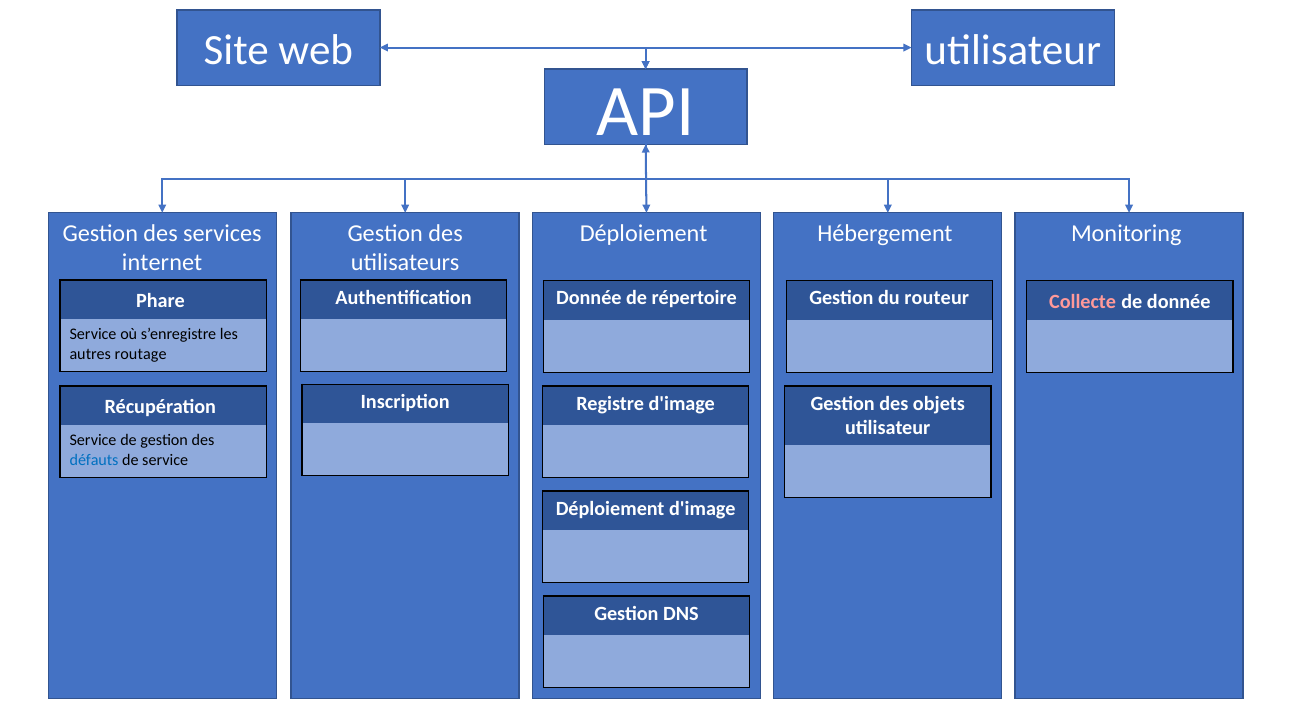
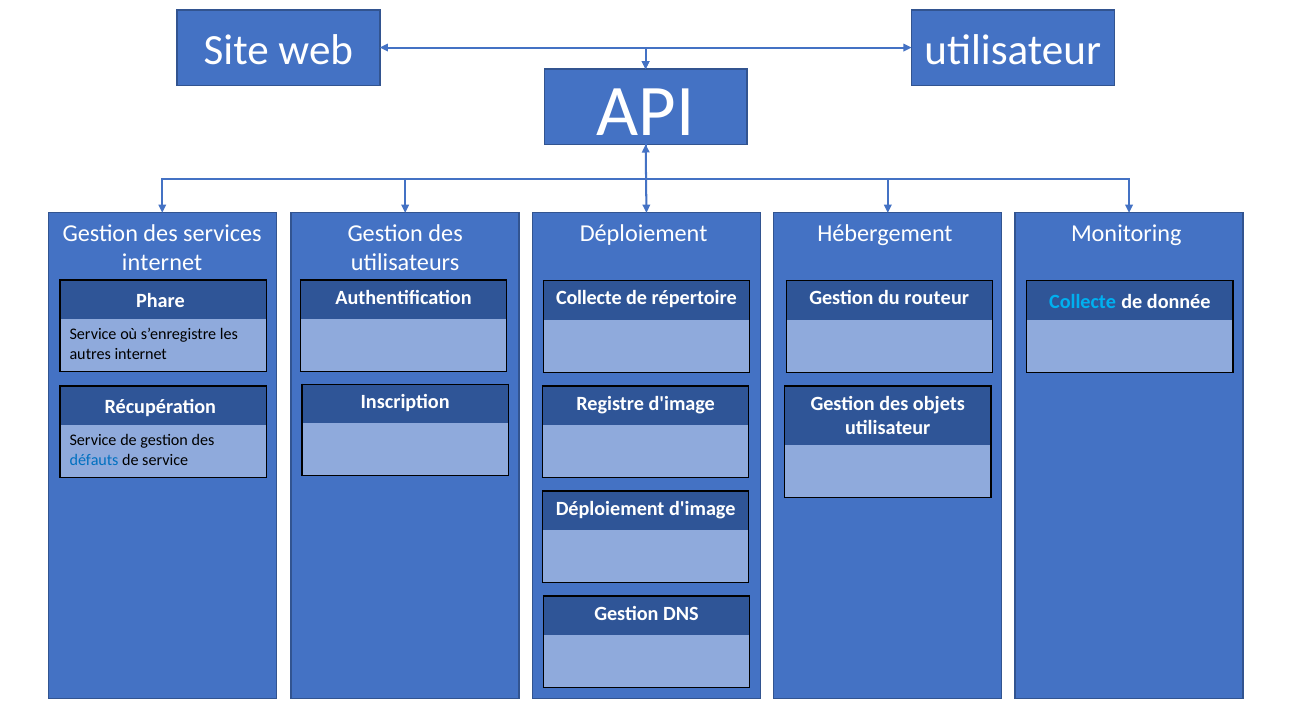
Donnée at (589, 298): Donnée -> Collecte
Collecte at (1083, 302) colour: pink -> light blue
autres routage: routage -> internet
